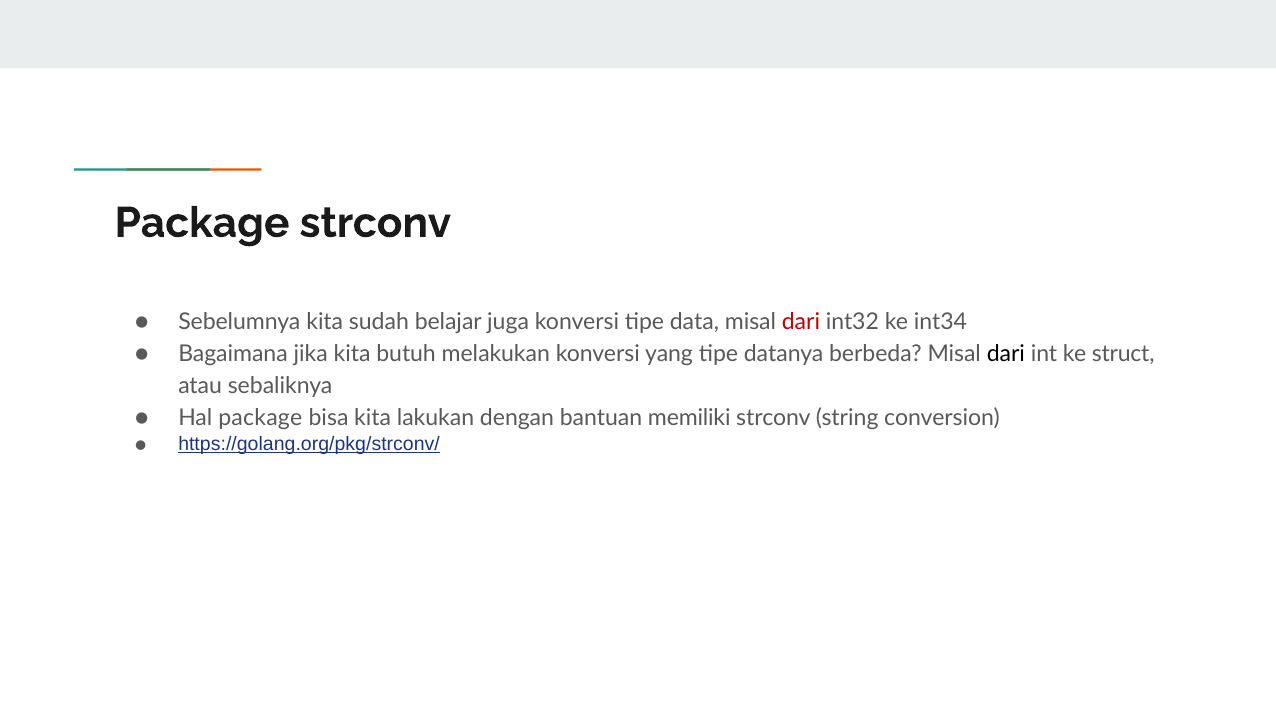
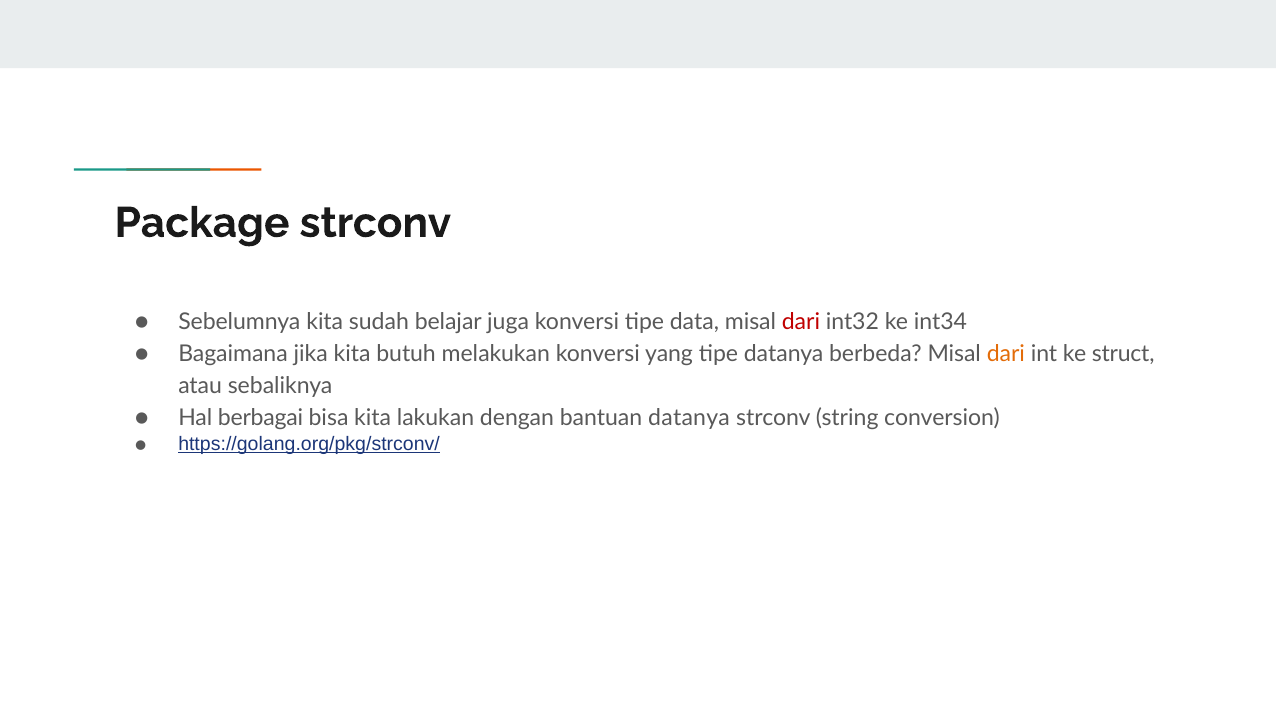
dari at (1006, 354) colour: black -> orange
Hal package: package -> berbagai
bantuan memiliki: memiliki -> datanya
